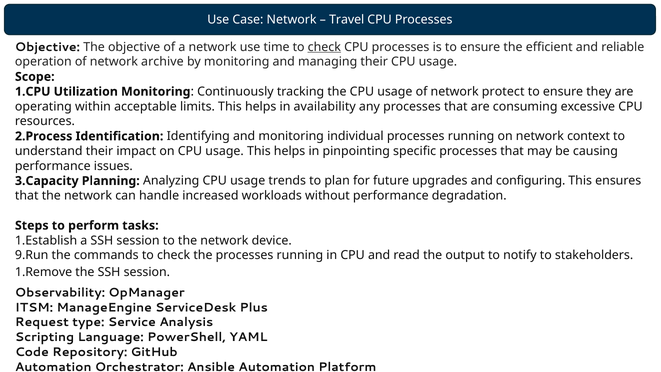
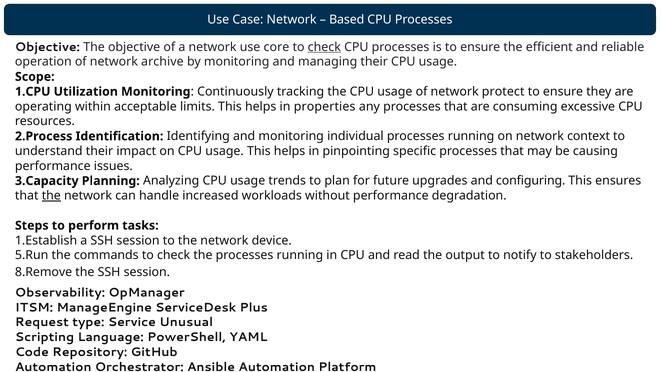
Travel: Travel -> Based
time: time -> core
availability: availability -> properties
the at (51, 196) underline: none -> present
9.Run: 9.Run -> 5.Run
1.Remove: 1.Remove -> 8.Remove
Analysis: Analysis -> Unusual
